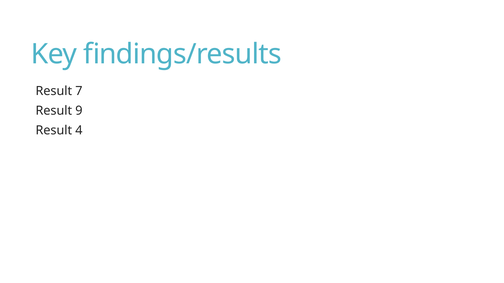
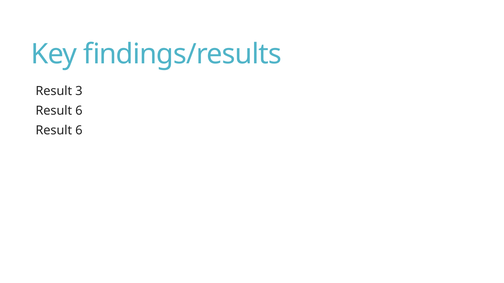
7: 7 -> 3
9 at (79, 111): 9 -> 6
4 at (79, 131): 4 -> 6
